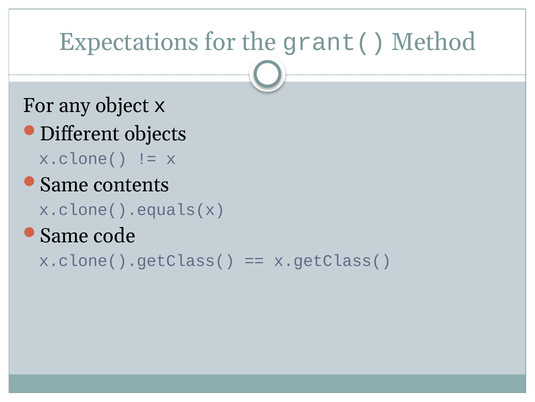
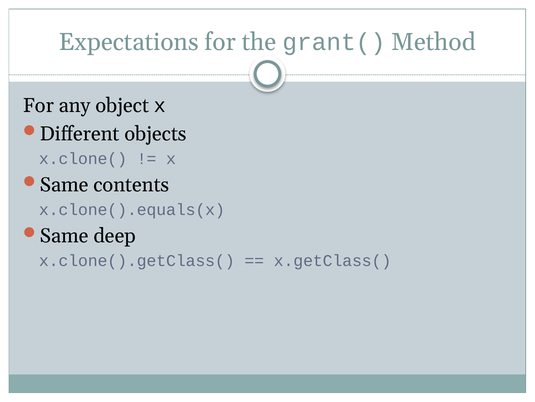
code: code -> deep
